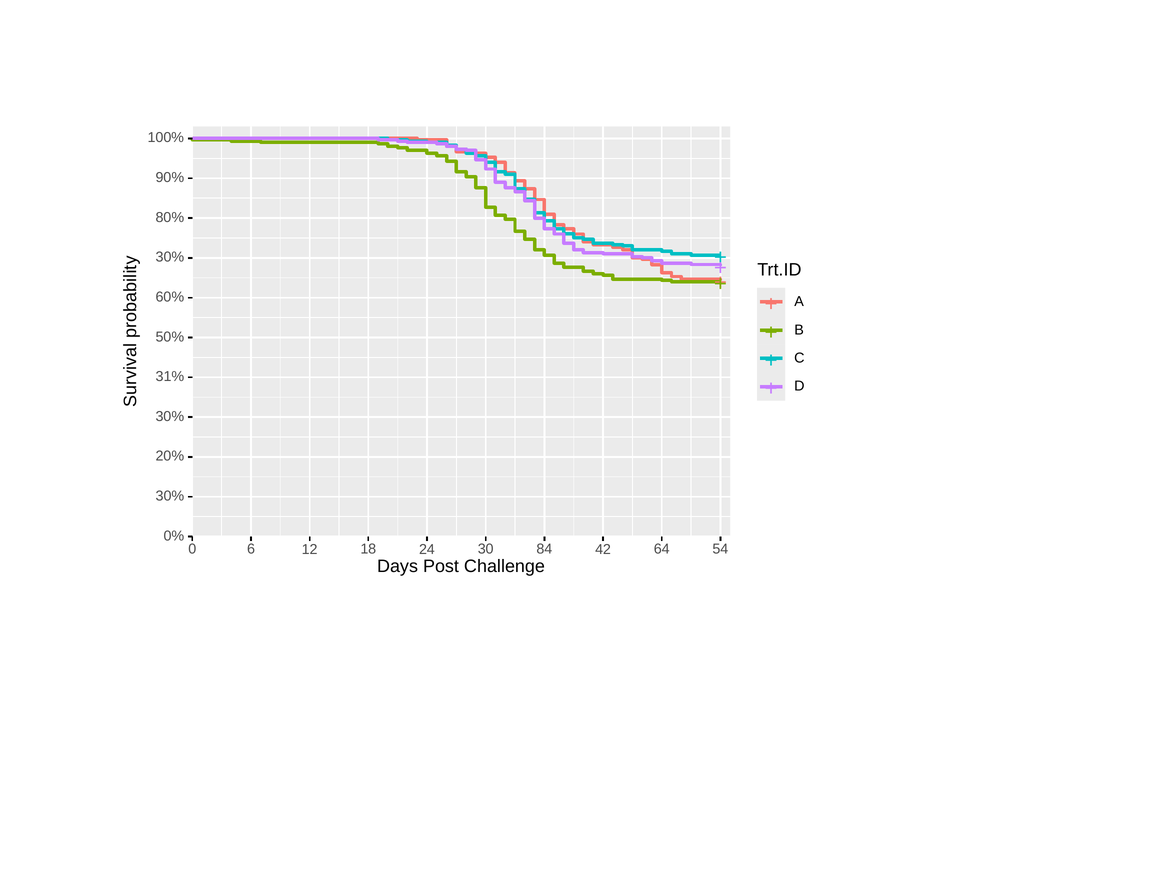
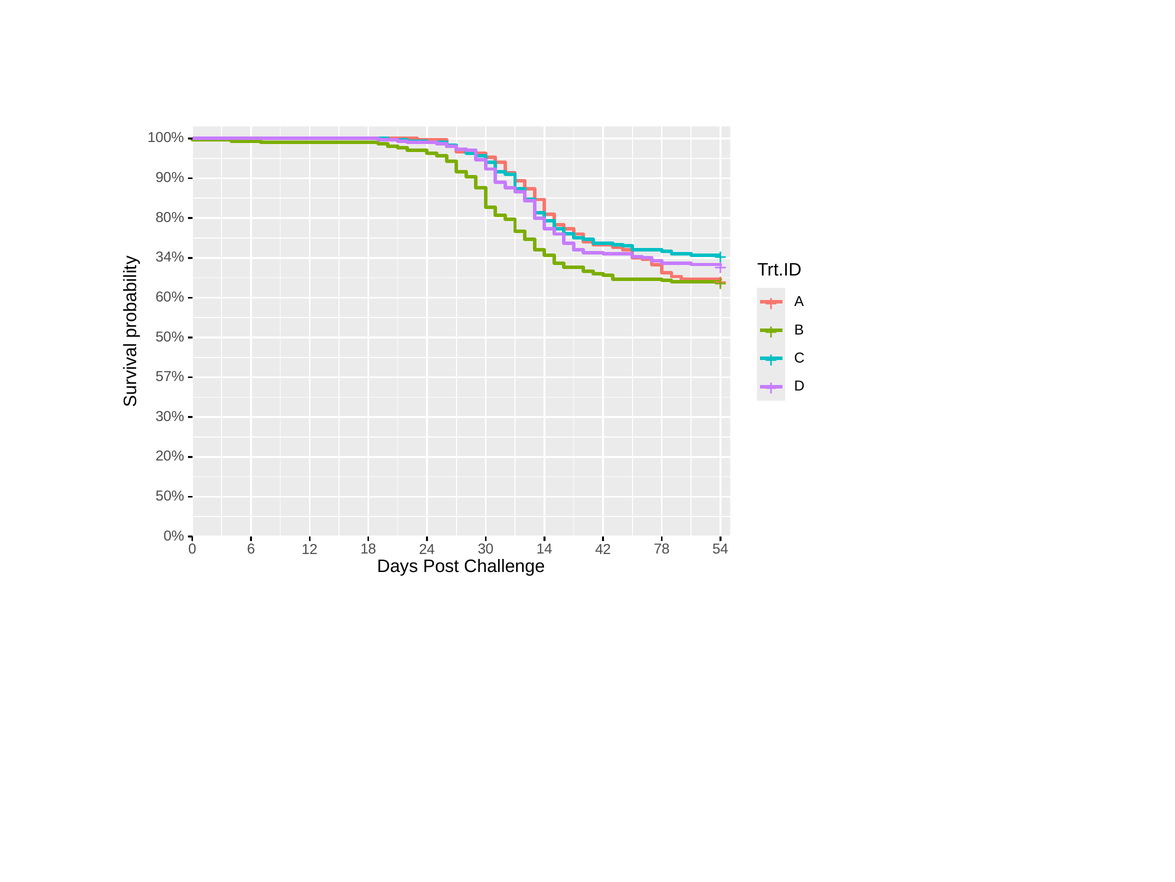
30% at (170, 257): 30% -> 34%
31%: 31% -> 57%
30% at (170, 496): 30% -> 50%
84: 84 -> 14
64: 64 -> 78
